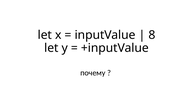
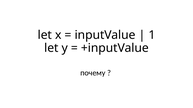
8: 8 -> 1
